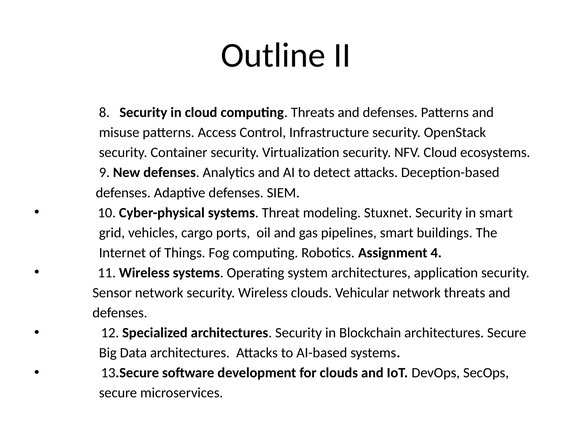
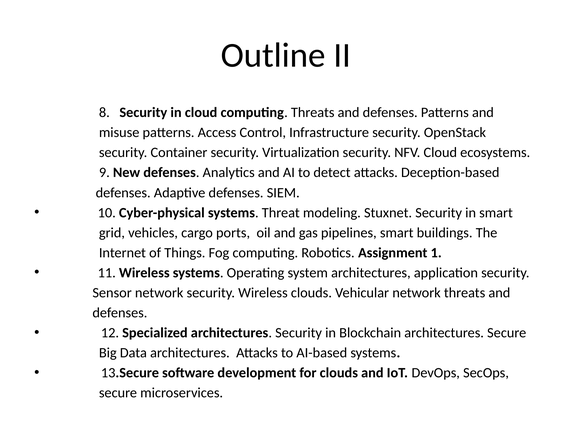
4: 4 -> 1
